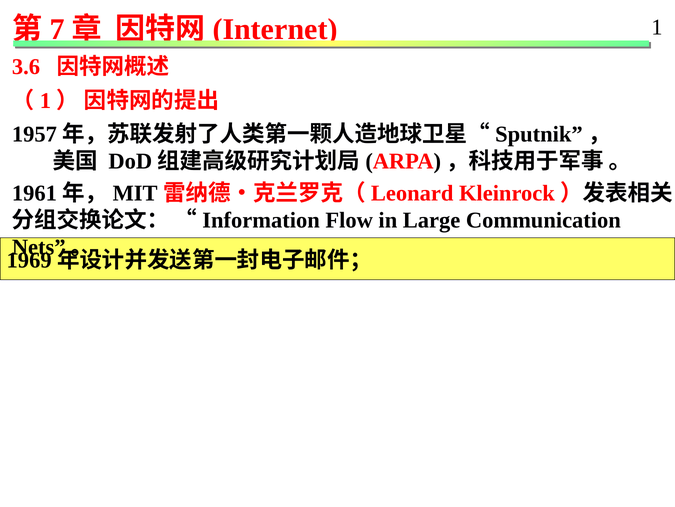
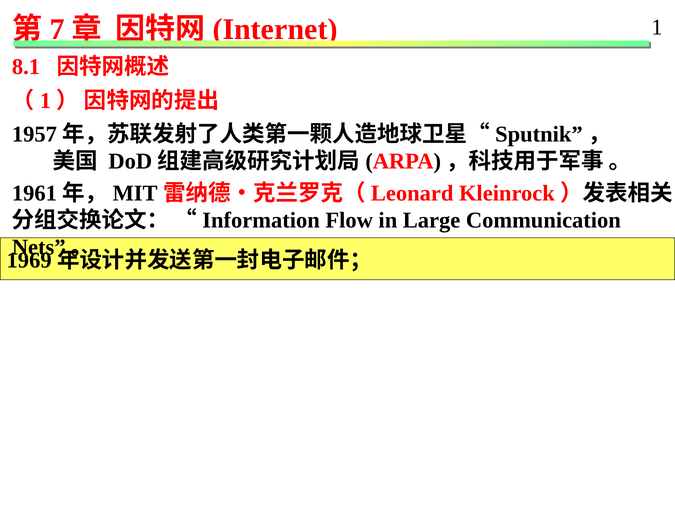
3.6: 3.6 -> 8.1
